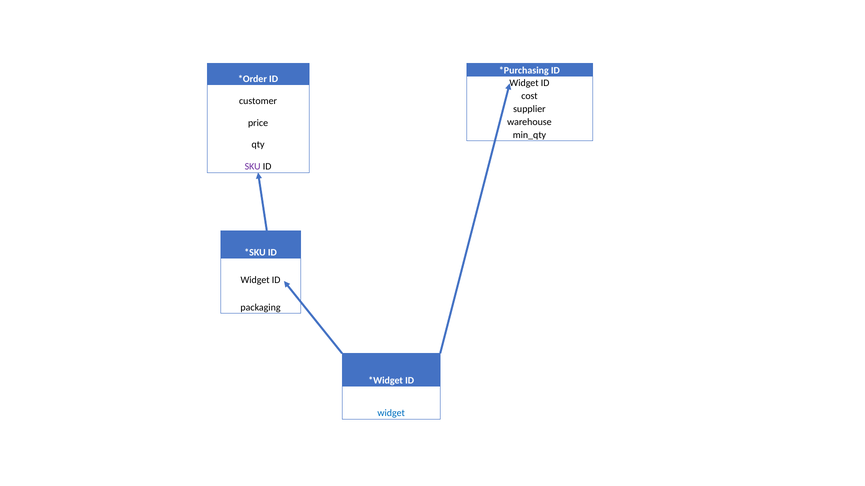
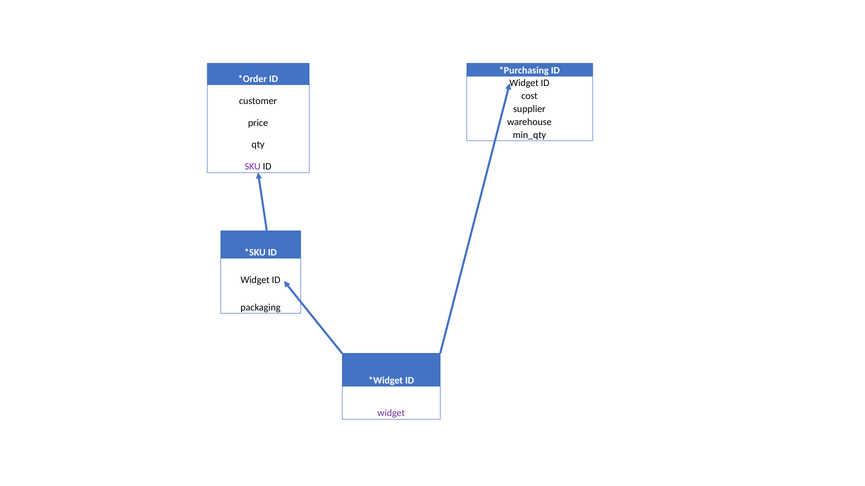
widget at (391, 414) colour: blue -> purple
